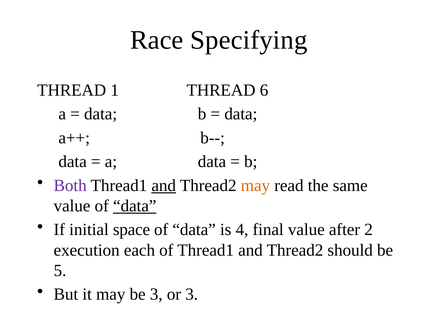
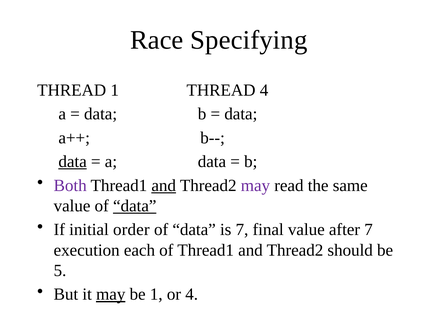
THREAD 6: 6 -> 4
data at (73, 162) underline: none -> present
may at (255, 186) colour: orange -> purple
space: space -> order
is 4: 4 -> 7
after 2: 2 -> 7
may at (111, 295) underline: none -> present
be 3: 3 -> 1
or 3: 3 -> 4
